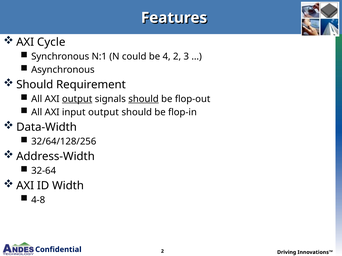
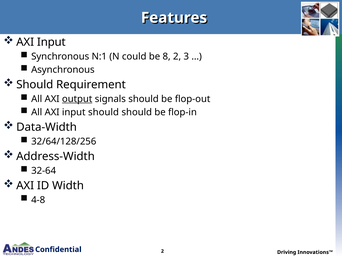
Cycle at (51, 42): Cycle -> Input
4: 4 -> 8
should at (144, 99) underline: present -> none
input output: output -> should
